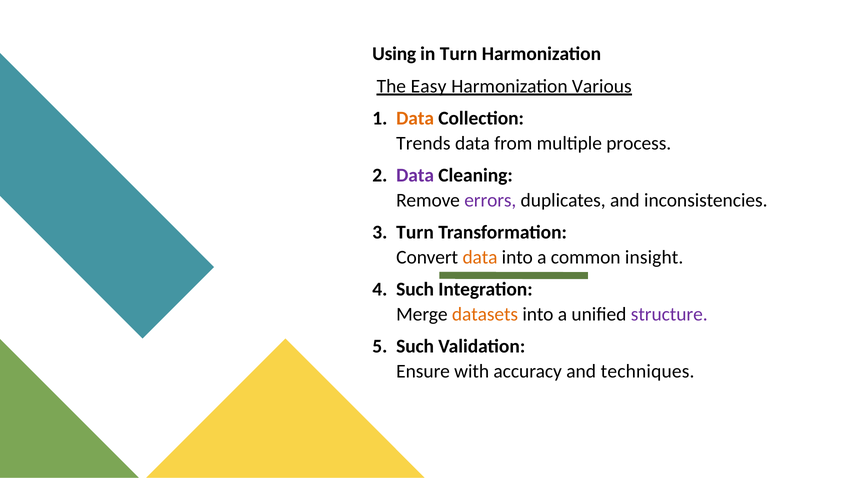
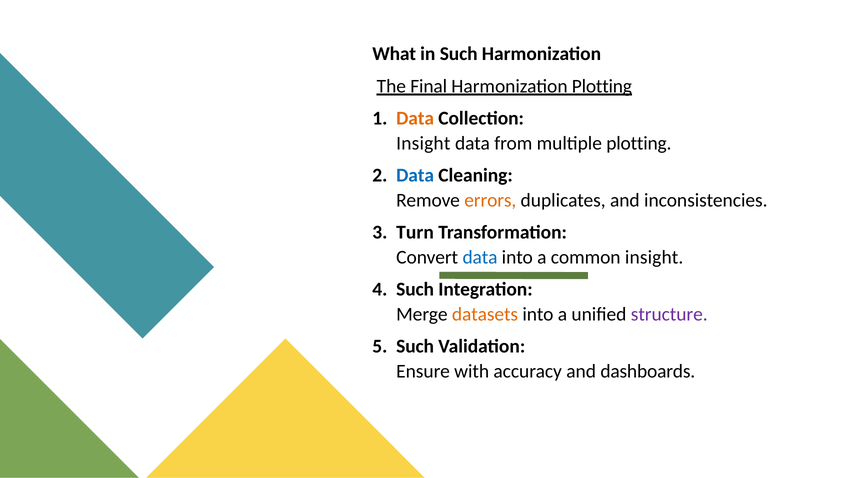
Using: Using -> What
in Turn: Turn -> Such
Easy: Easy -> Final
Harmonization Various: Various -> Plotting
Trends at (423, 143): Trends -> Insight
multiple process: process -> plotting
Data at (415, 175) colour: purple -> blue
errors colour: purple -> orange
data at (480, 257) colour: orange -> blue
techniques: techniques -> dashboards
